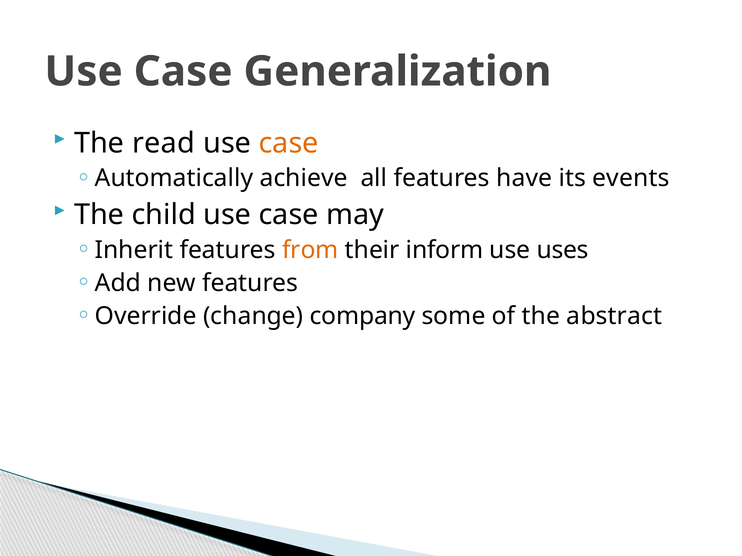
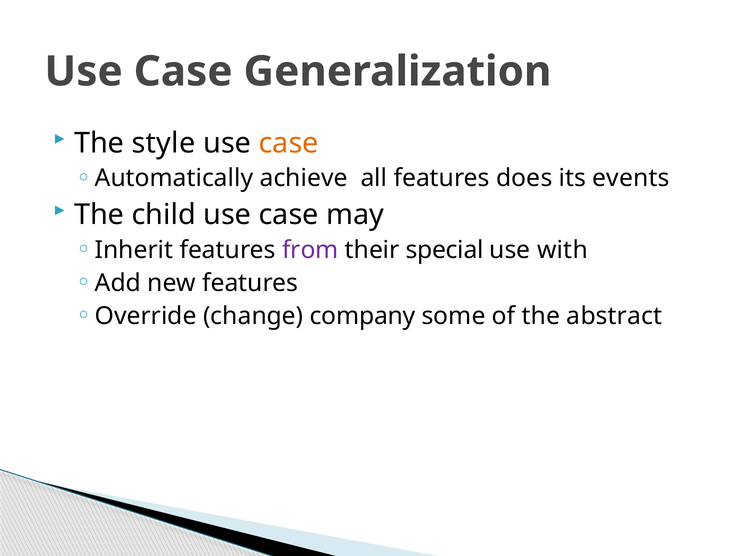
read: read -> style
have: have -> does
from colour: orange -> purple
inform: inform -> special
uses: uses -> with
